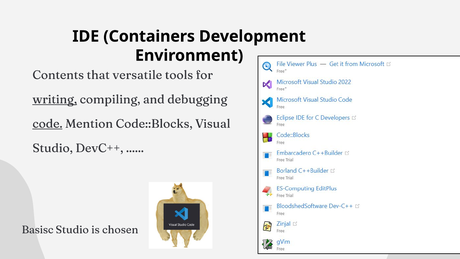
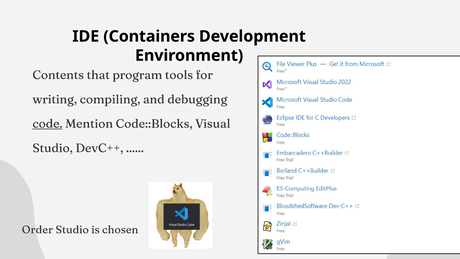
versatile: versatile -> program
writing underline: present -> none
Basisc: Basisc -> Order
